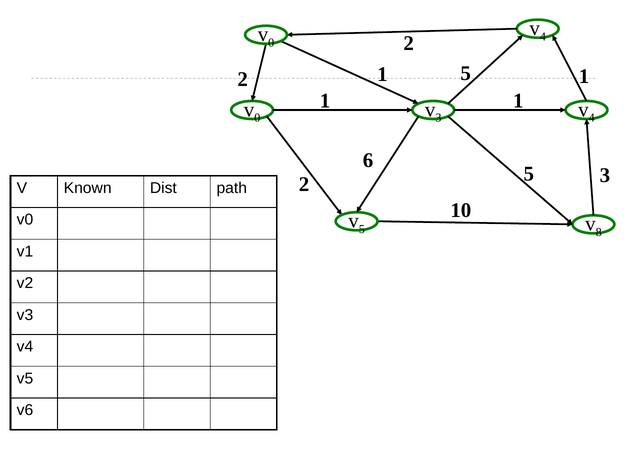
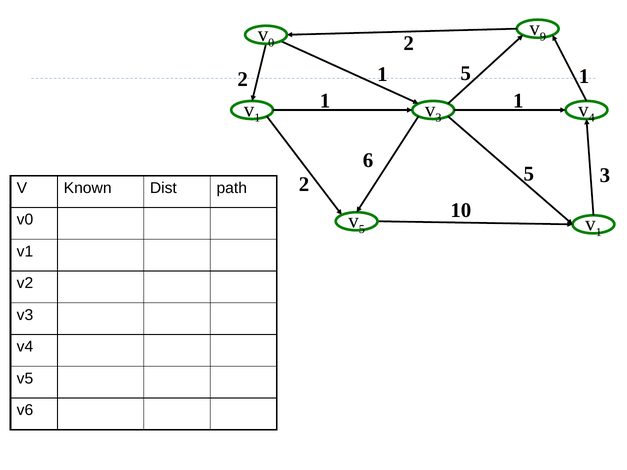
4 at (543, 37): 4 -> 9
0 at (257, 118): 0 -> 1
8 at (599, 232): 8 -> 1
